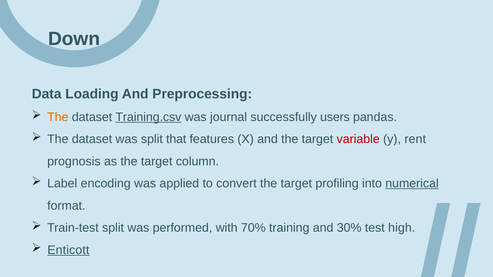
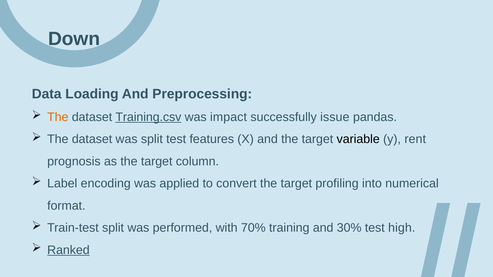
journal: journal -> impact
users: users -> issue
split that: that -> test
variable colour: red -> black
numerical underline: present -> none
Enticott: Enticott -> Ranked
